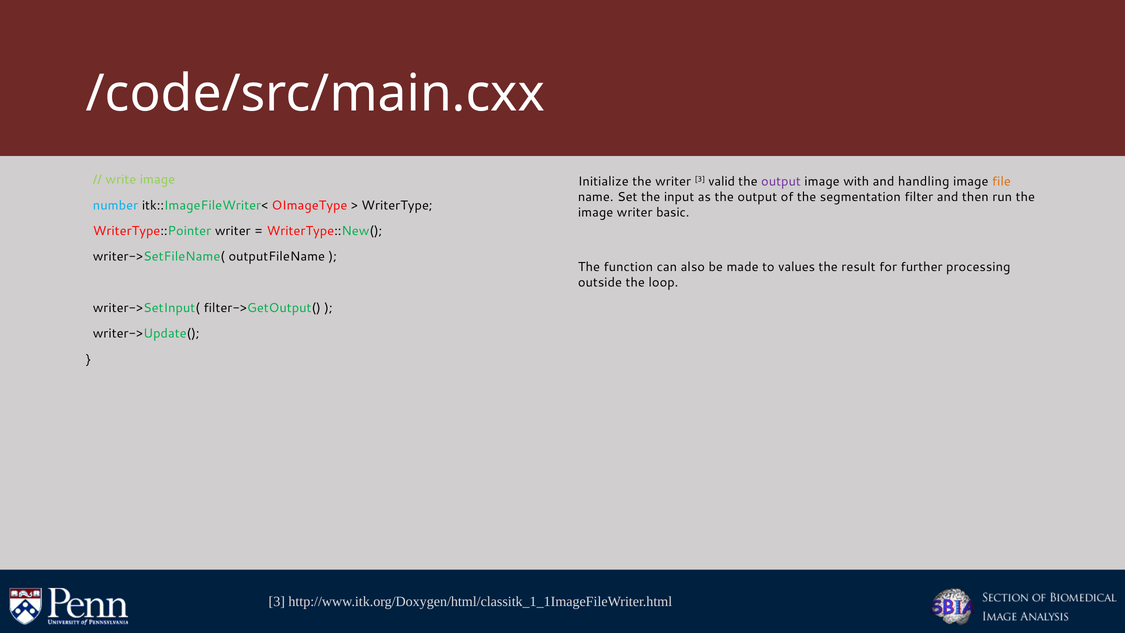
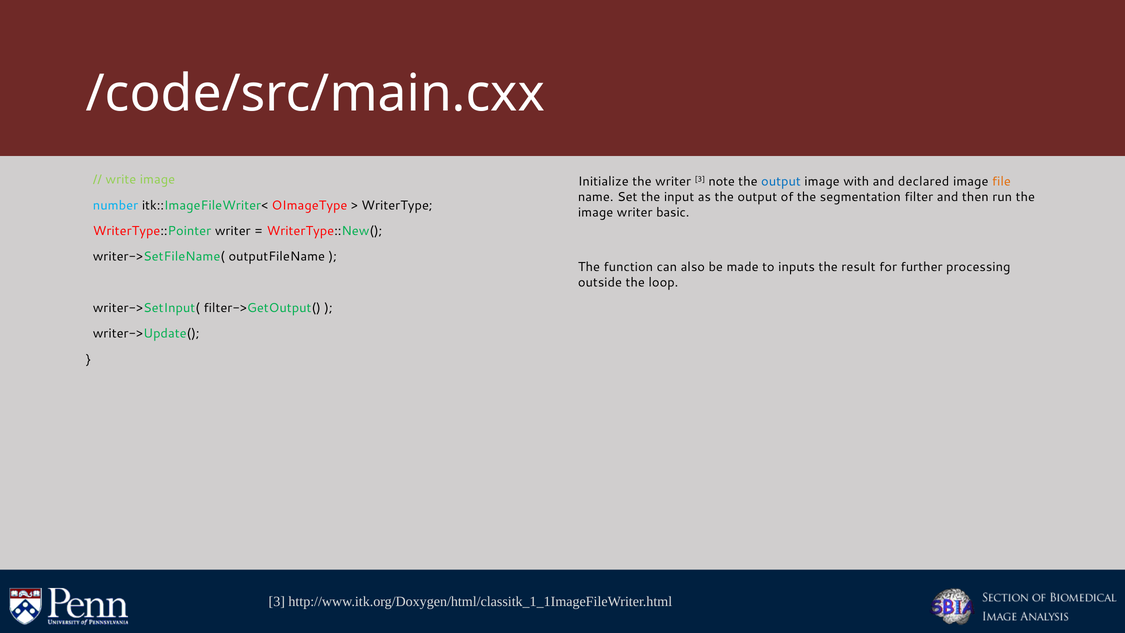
valid: valid -> note
output at (781, 181) colour: purple -> blue
handling: handling -> declared
values: values -> inputs
